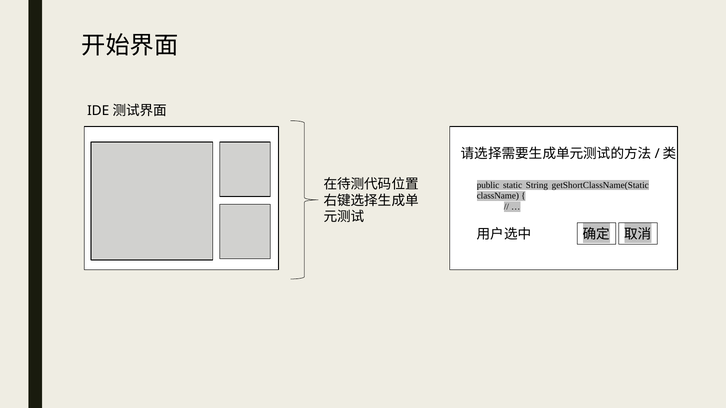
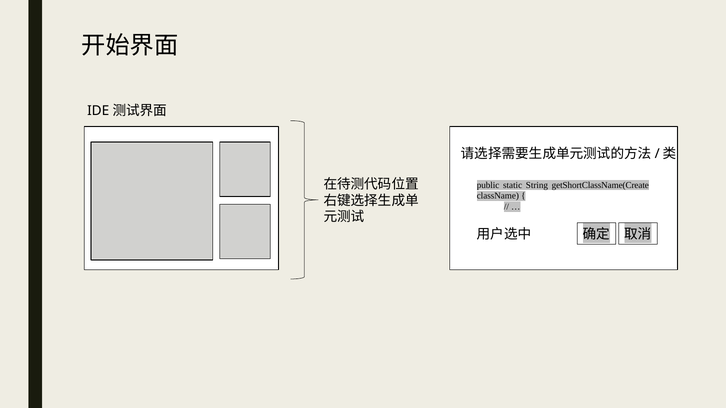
getShortClassName(Static: getShortClassName(Static -> getShortClassName(Create
